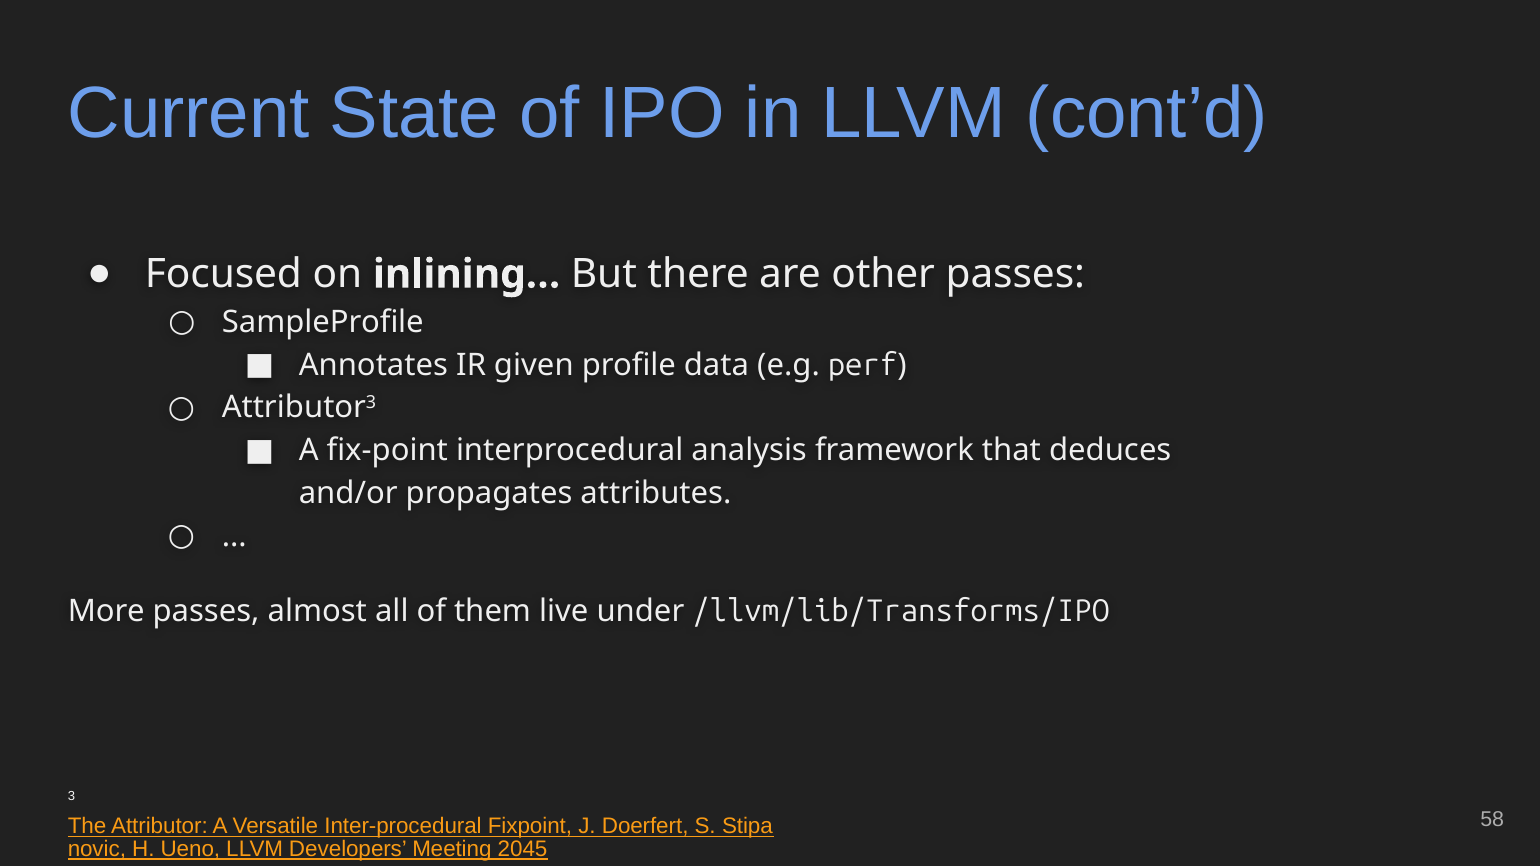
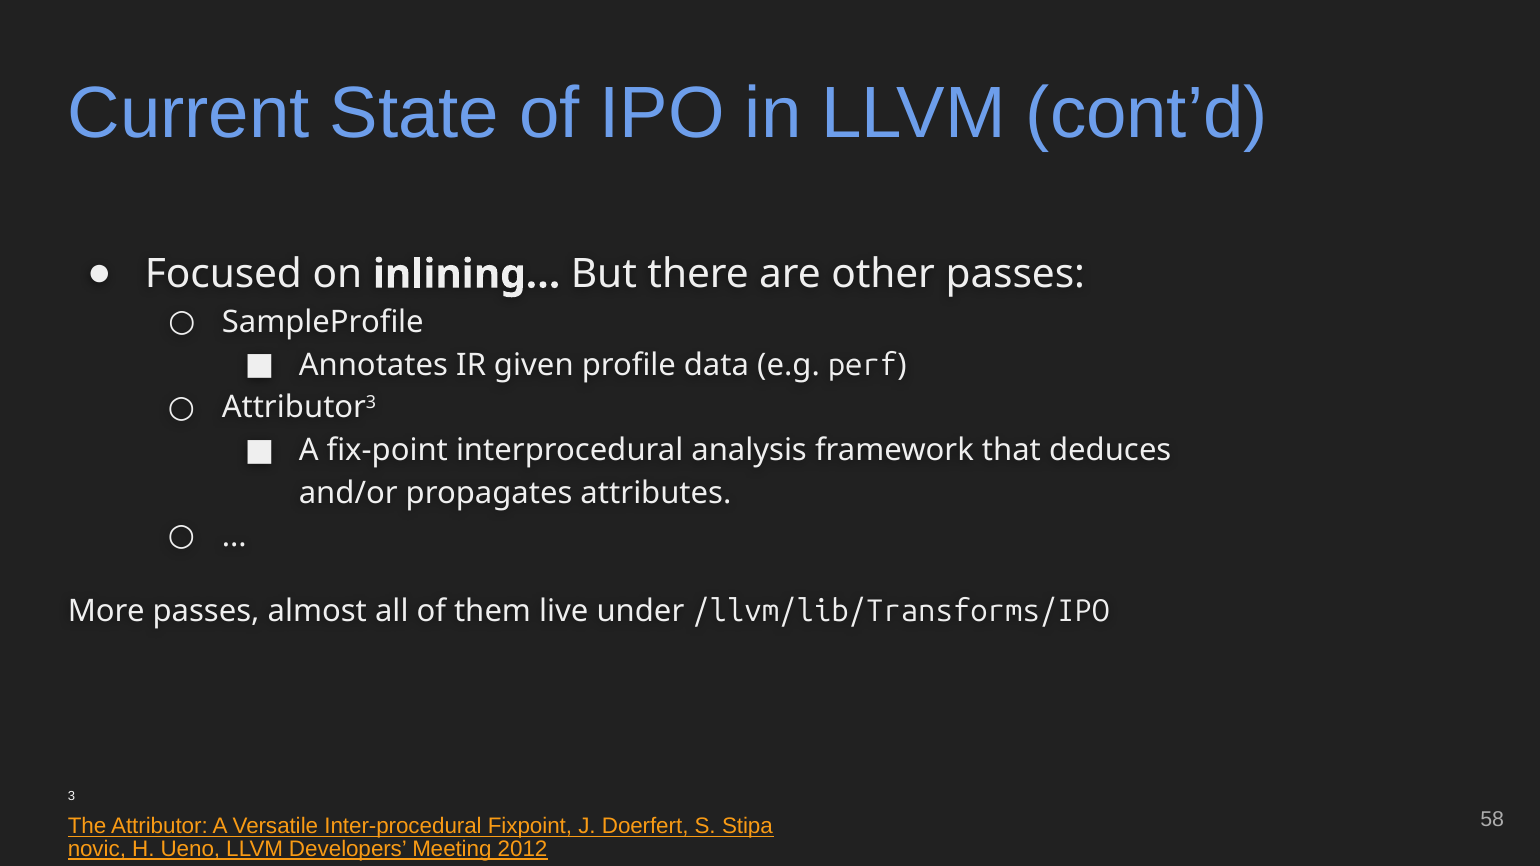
2045: 2045 -> 2012
